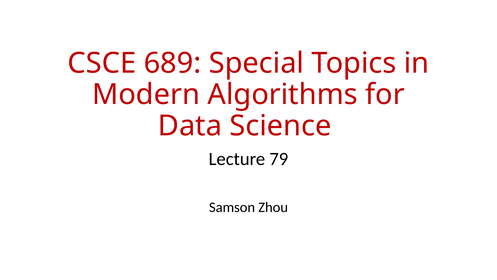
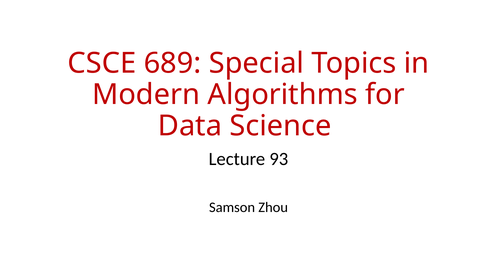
79: 79 -> 93
